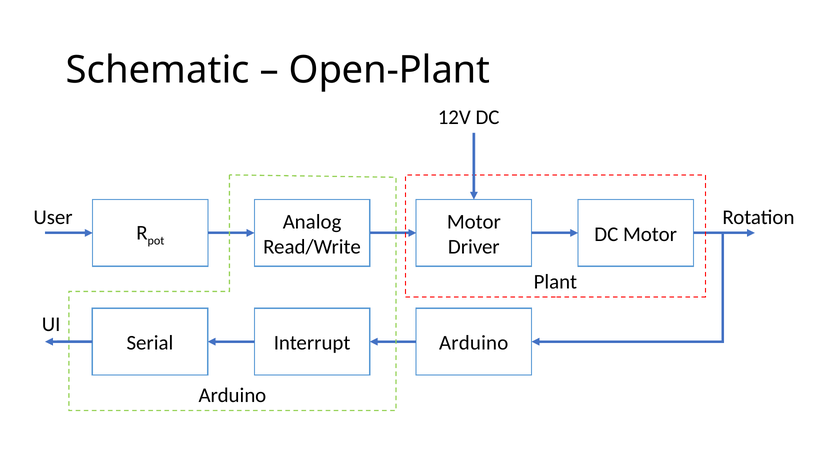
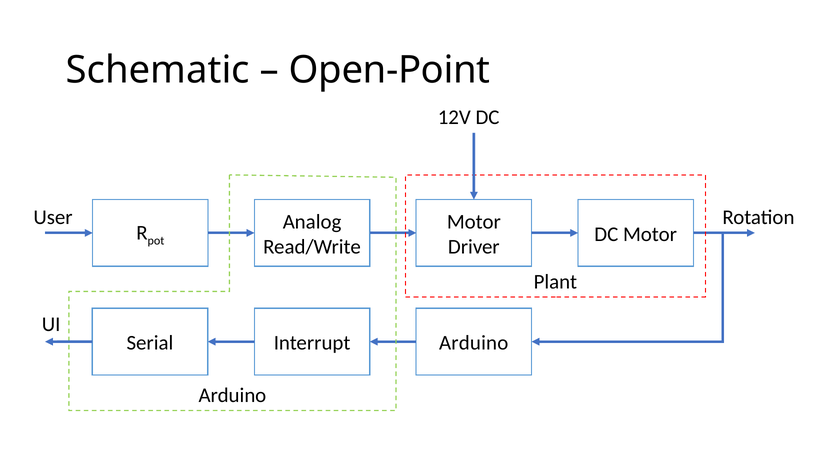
Open-Plant: Open-Plant -> Open-Point
